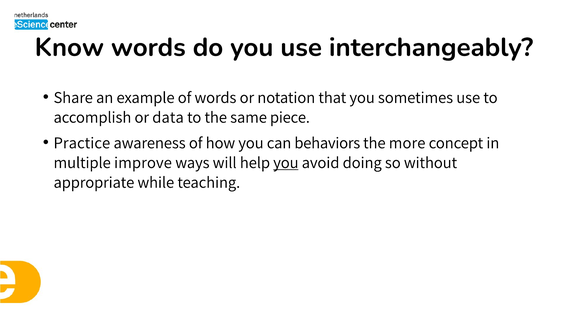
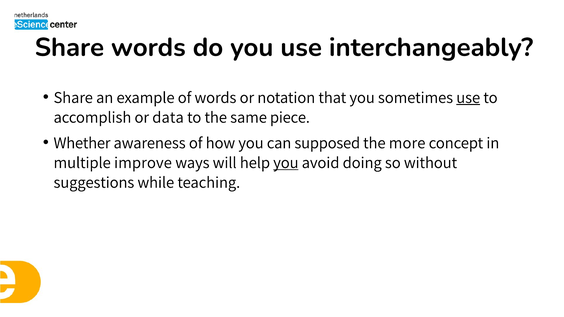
Know at (69, 47): Know -> Share
use at (468, 98) underline: none -> present
Practice: Practice -> Whether
behaviors: behaviors -> supposed
appropriate: appropriate -> suggestions
